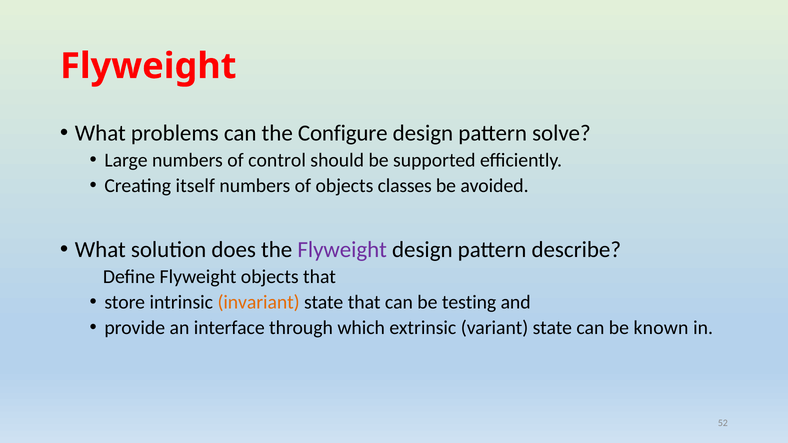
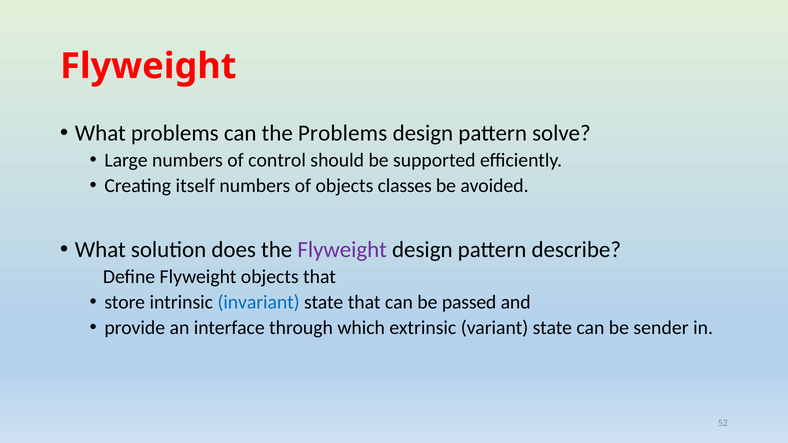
the Configure: Configure -> Problems
invariant colour: orange -> blue
testing: testing -> passed
known: known -> sender
